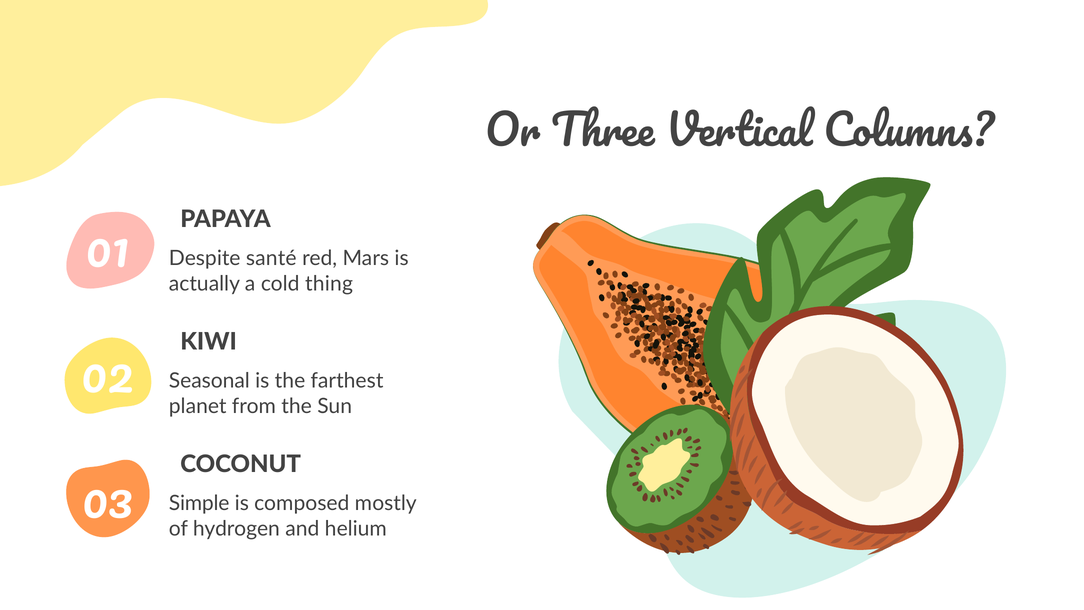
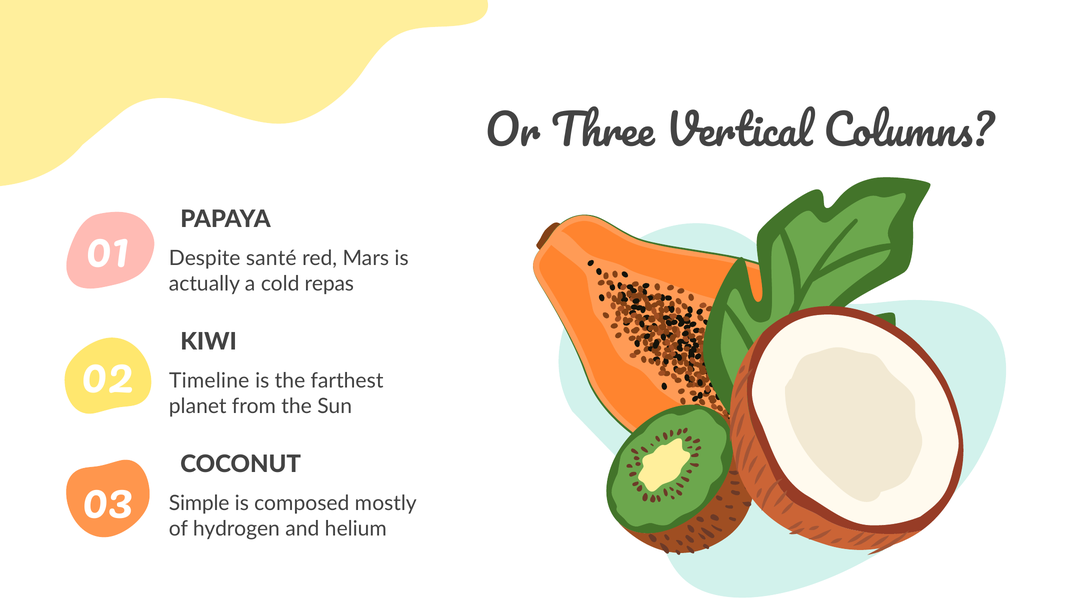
thing: thing -> repas
Seasonal: Seasonal -> Timeline
